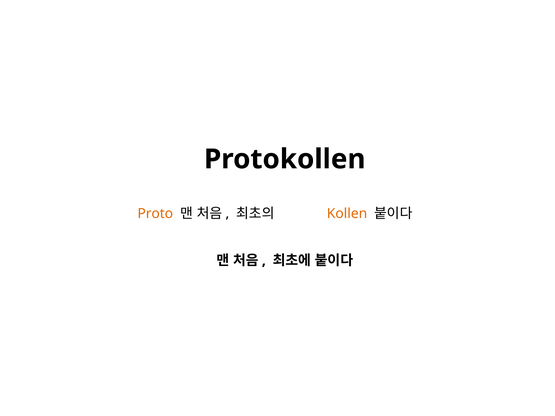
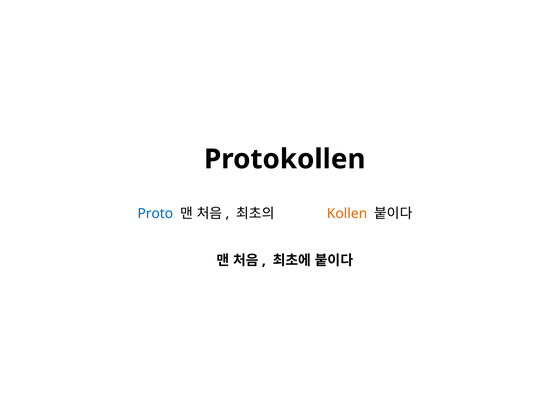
Proto colour: orange -> blue
